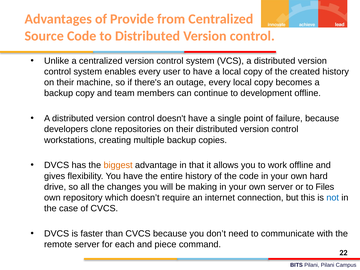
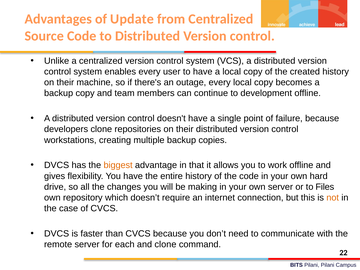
Provide: Provide -> Update
not colour: blue -> orange
and piece: piece -> clone
